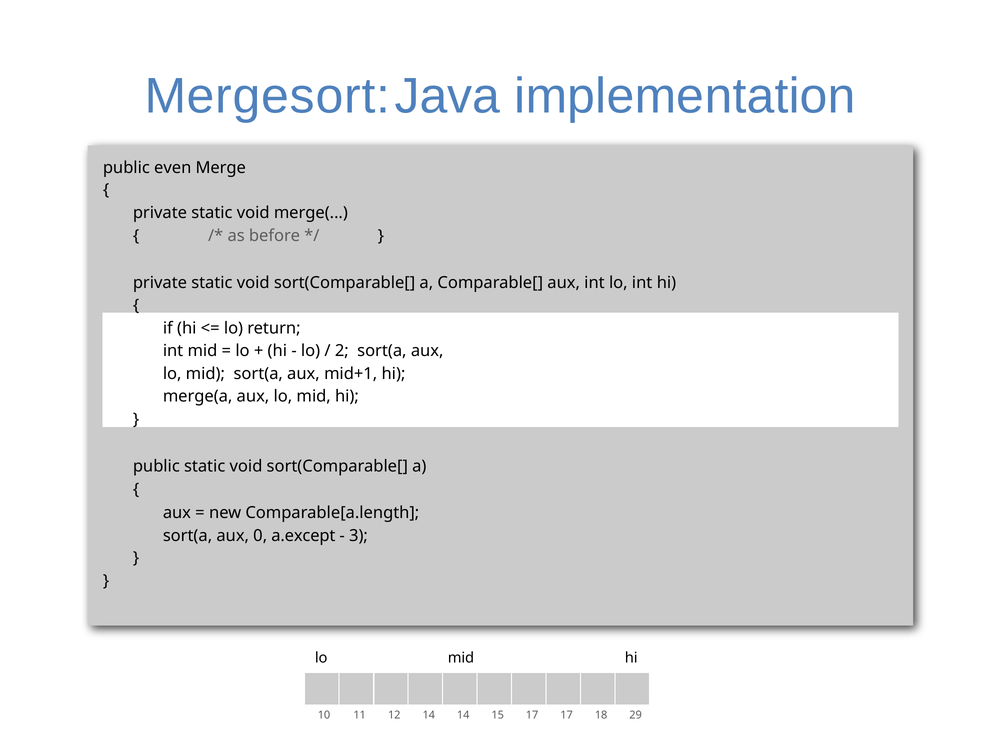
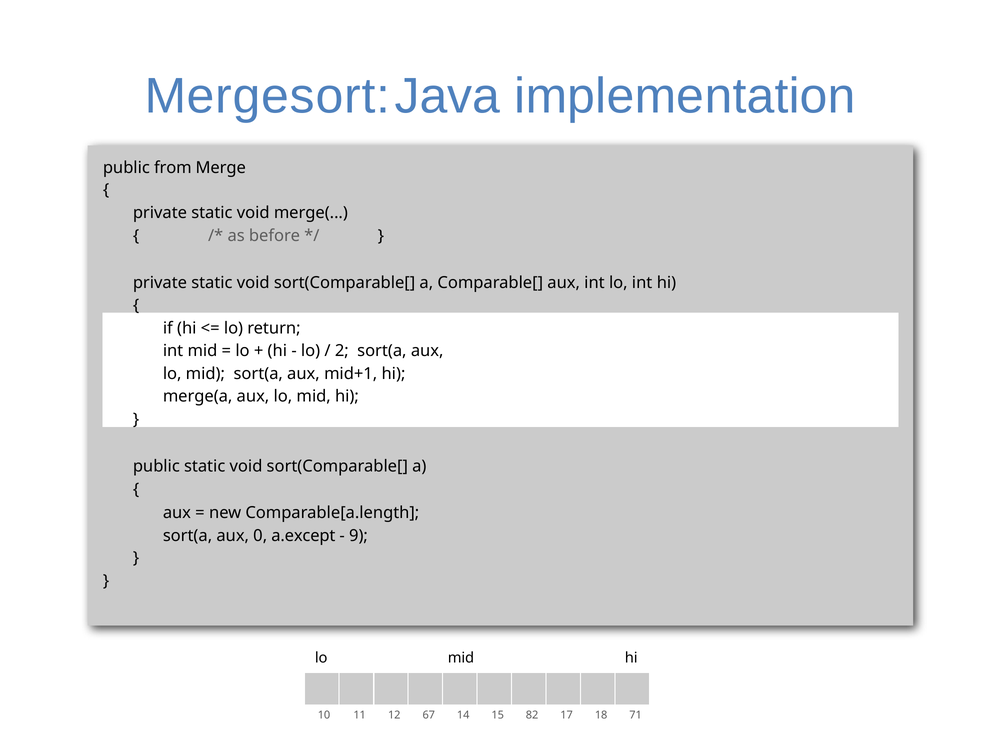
even: even -> from
3: 3 -> 9
12 14: 14 -> 67
15 17: 17 -> 82
29: 29 -> 71
